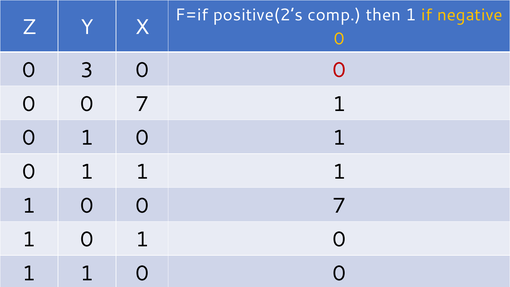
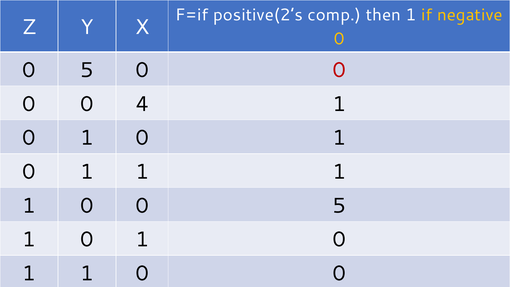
3 at (87, 70): 3 -> 5
7 at (142, 104): 7 -> 4
1 0 0 7: 7 -> 5
